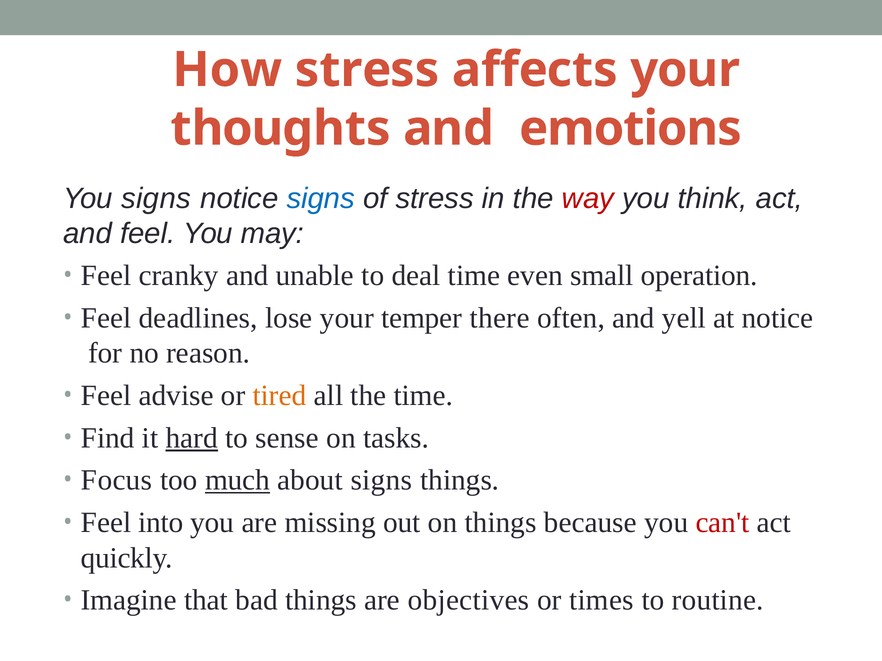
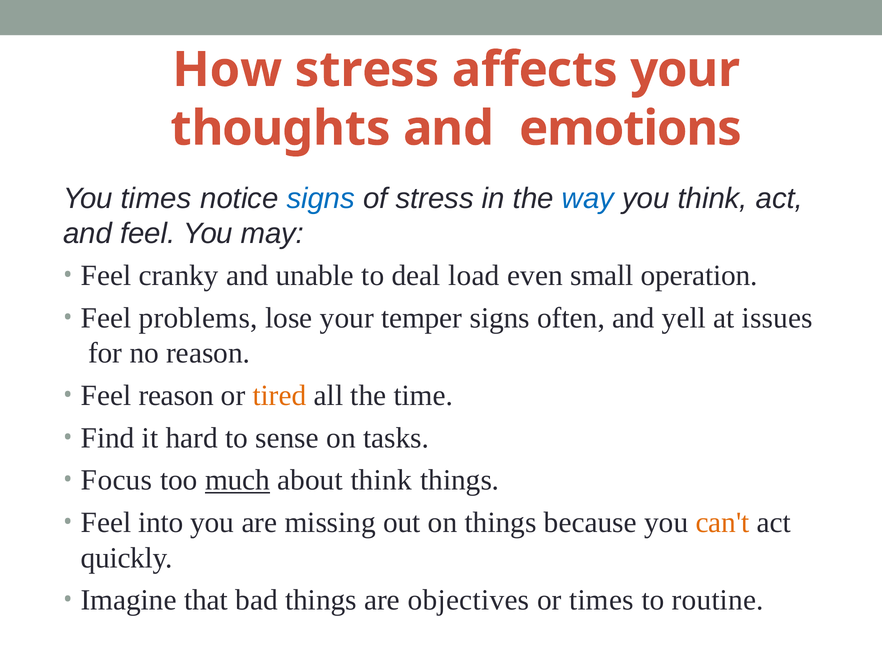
You signs: signs -> times
way colour: red -> blue
deal time: time -> load
deadlines: deadlines -> problems
temper there: there -> signs
at notice: notice -> issues
Feel advise: advise -> reason
hard underline: present -> none
about signs: signs -> think
can't colour: red -> orange
